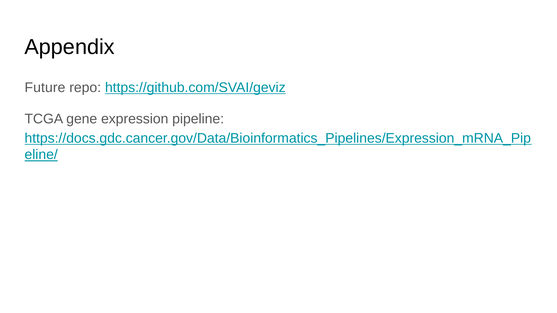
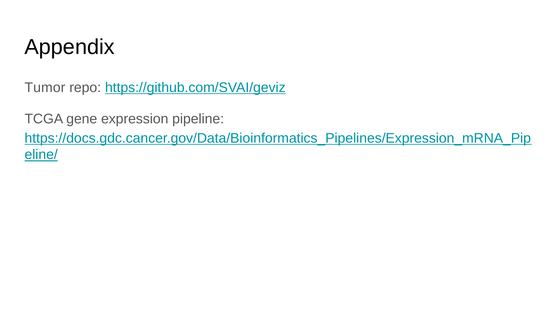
Future: Future -> Tumor
